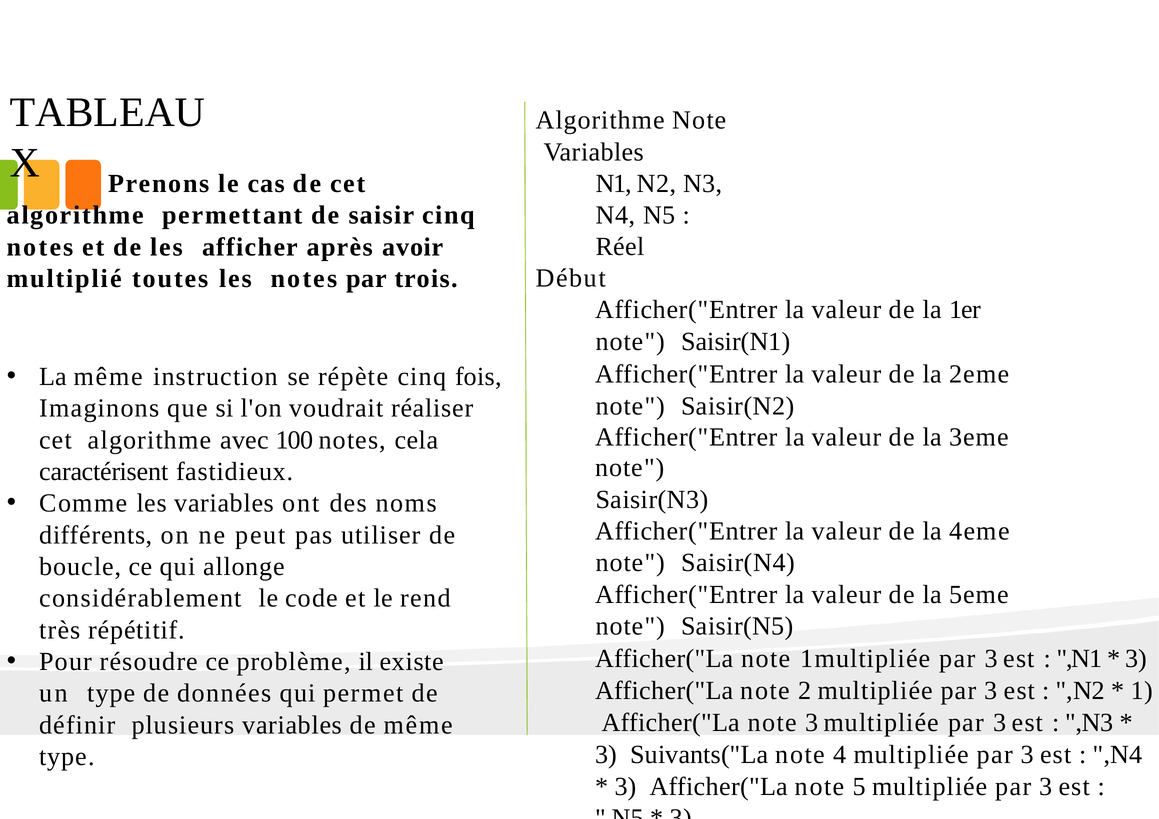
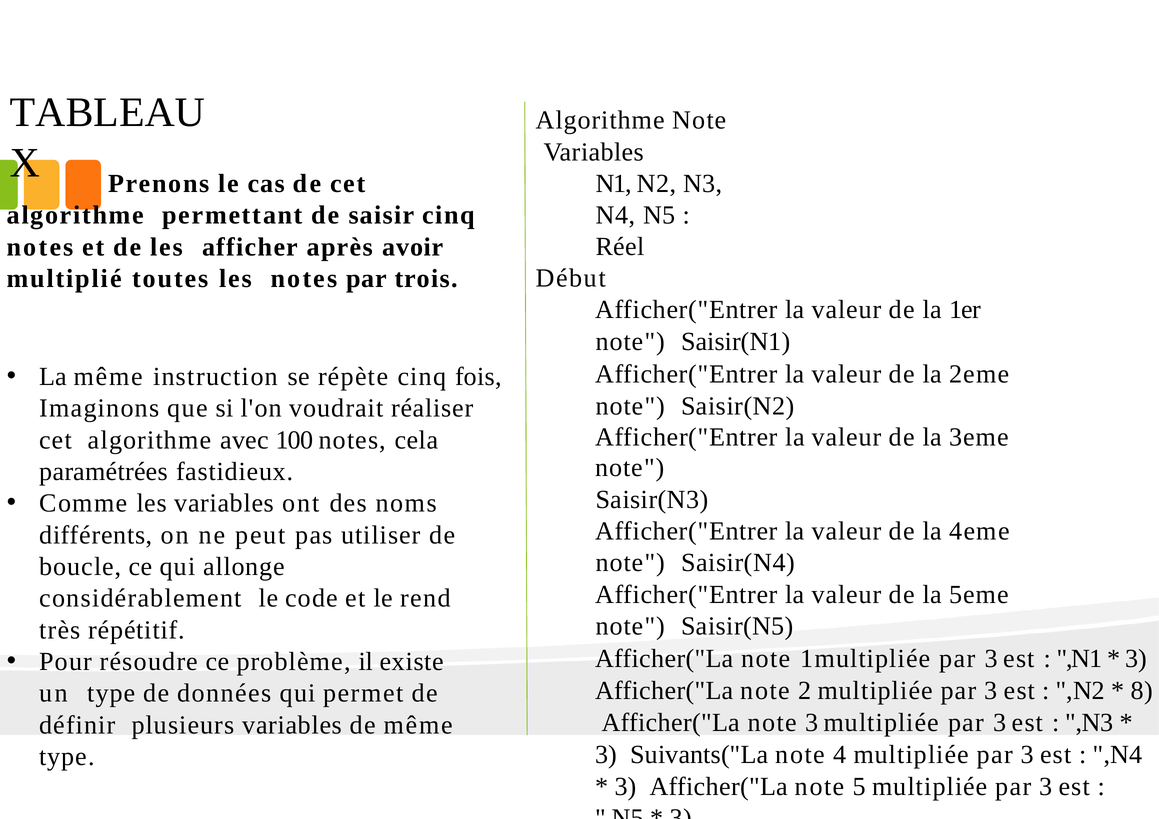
caractérisent: caractérisent -> paramétrées
1 at (1142, 691): 1 -> 8
